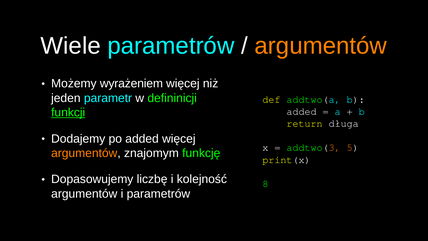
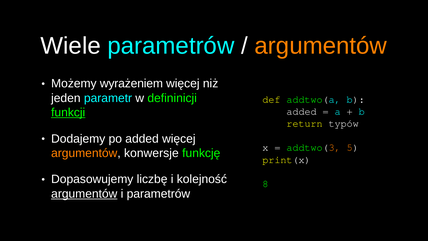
długa: długa -> typów
znajomym: znajomym -> konwersje
argumentów at (84, 194) underline: none -> present
